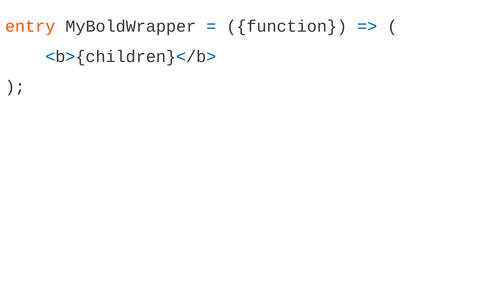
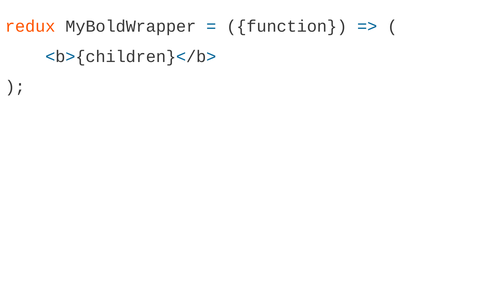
entry: entry -> redux
